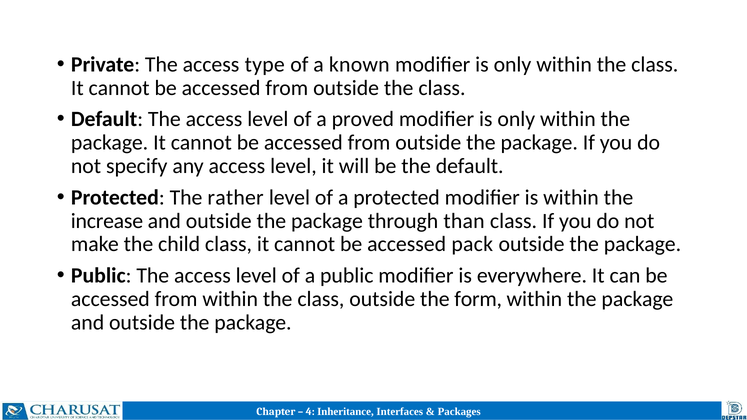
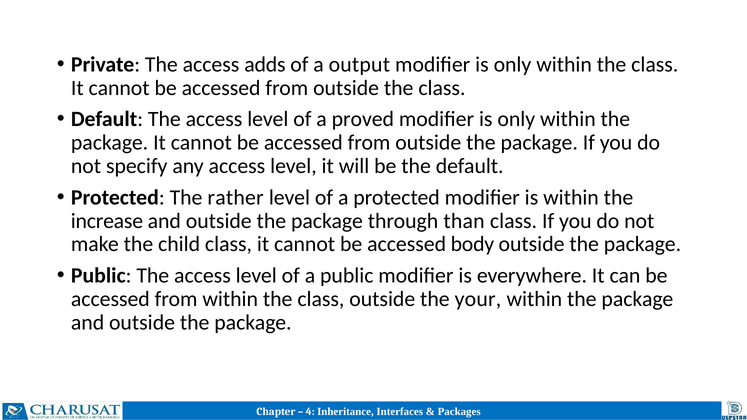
type: type -> adds
known: known -> output
pack: pack -> body
form: form -> your
